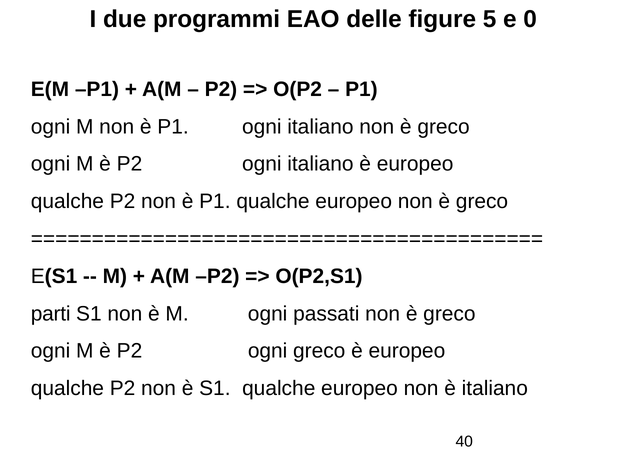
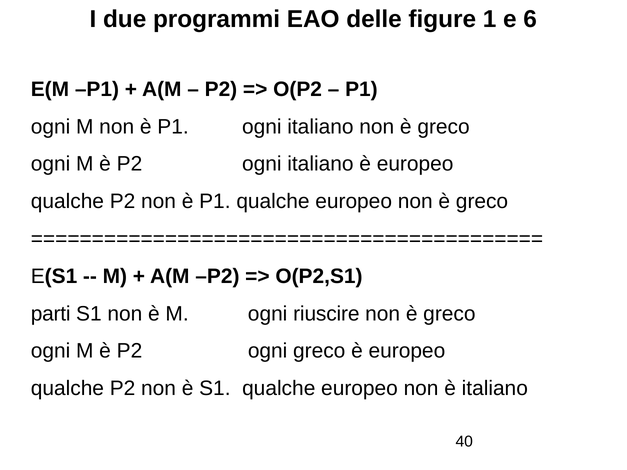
5: 5 -> 1
0: 0 -> 6
passati: passati -> riuscire
